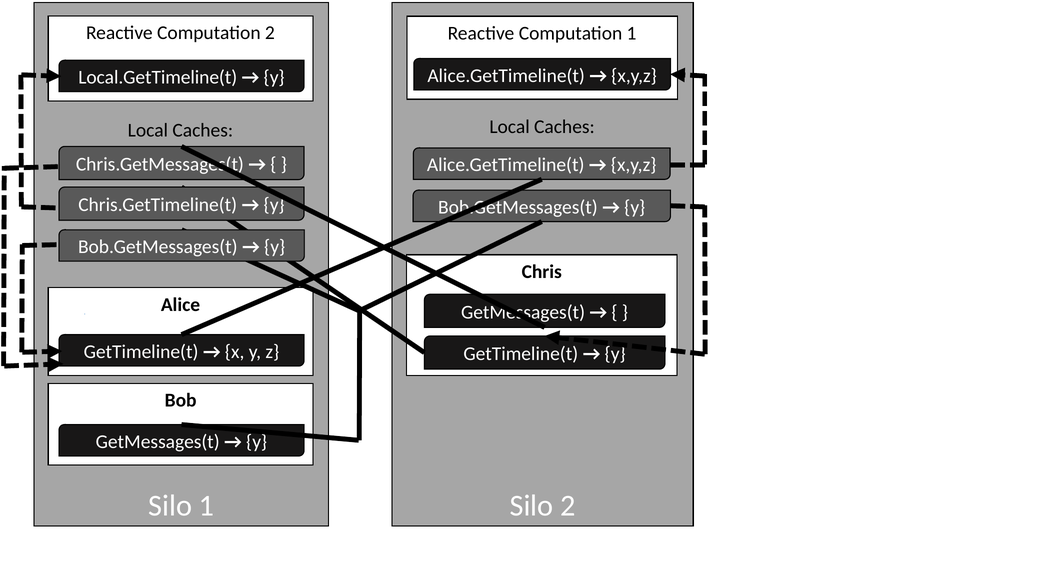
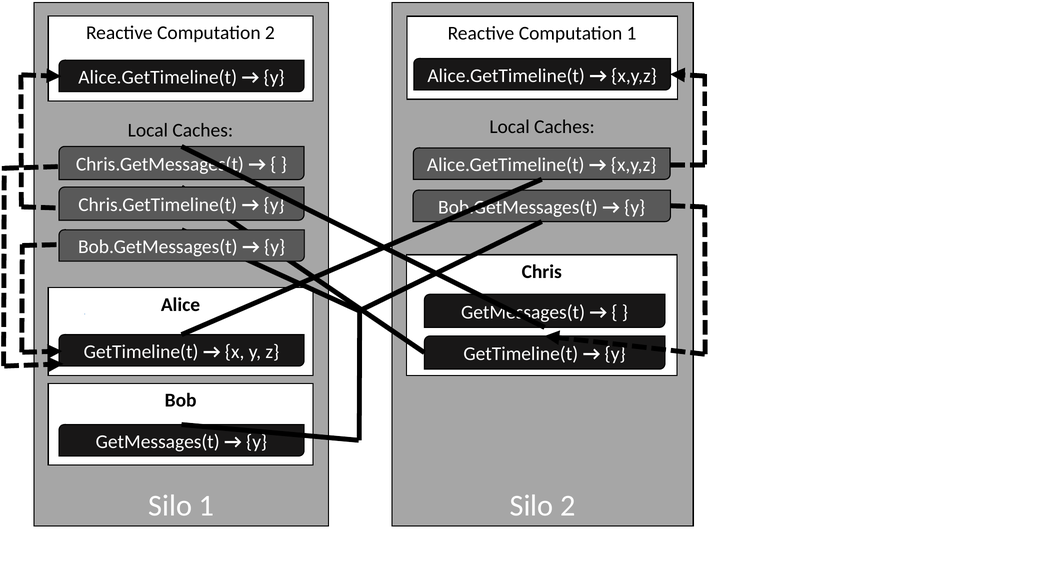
Local.GetTimeline(t at (158, 77): Local.GetTimeline(t -> Alice.GetTimeline(t
